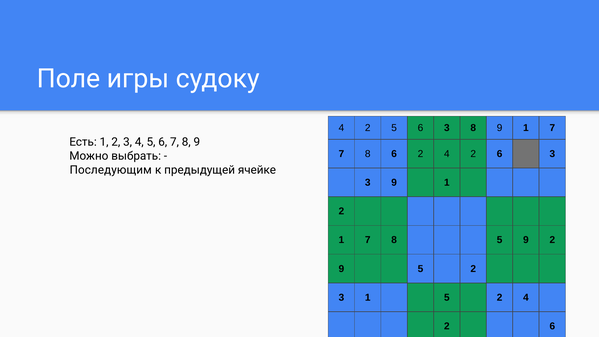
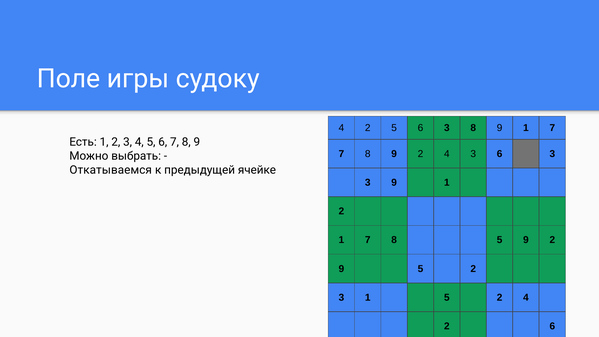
6 at (394, 154): 6 -> 9
2 at (473, 154): 2 -> 3
Последующим: Последующим -> Откатываемся
